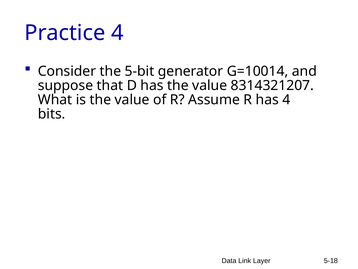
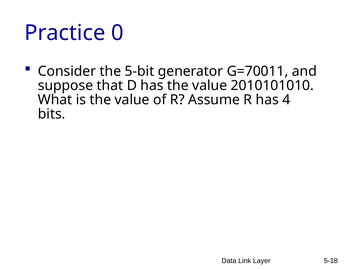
Practice 4: 4 -> 0
G=10014: G=10014 -> G=70011
8314321207: 8314321207 -> 2010101010
